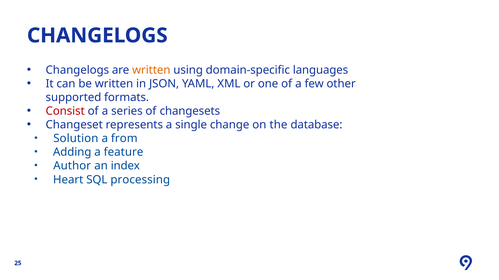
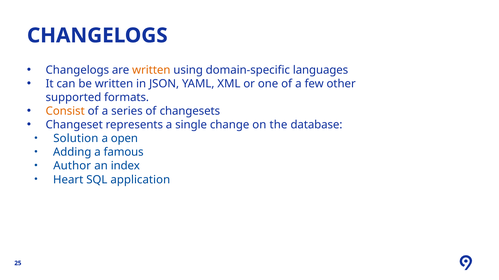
Consist colour: red -> orange
from: from -> open
feature: feature -> famous
processing: processing -> application
